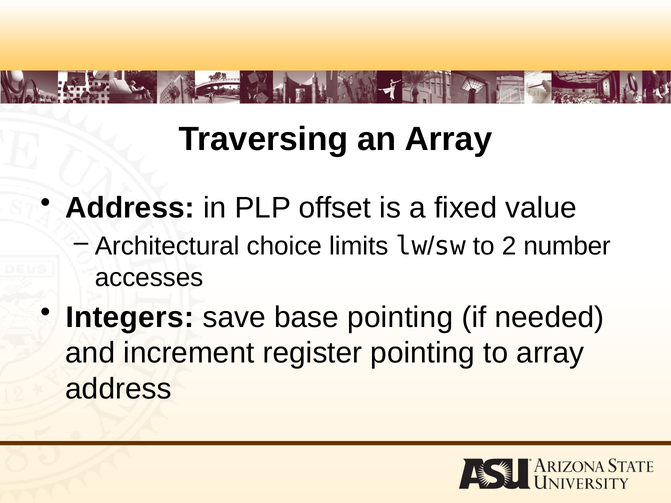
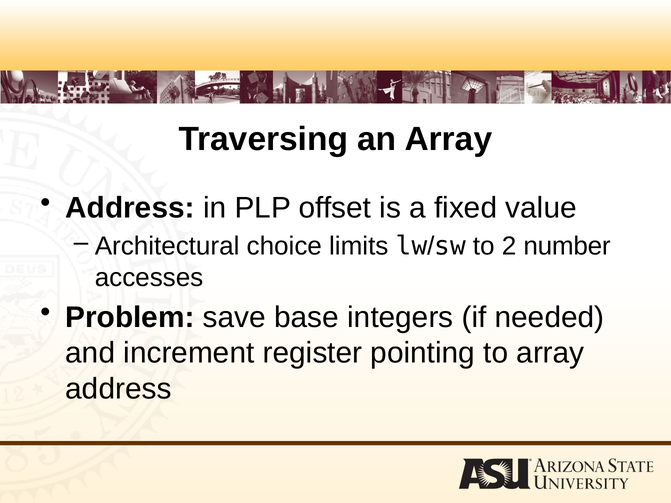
Integers: Integers -> Problem
base pointing: pointing -> integers
